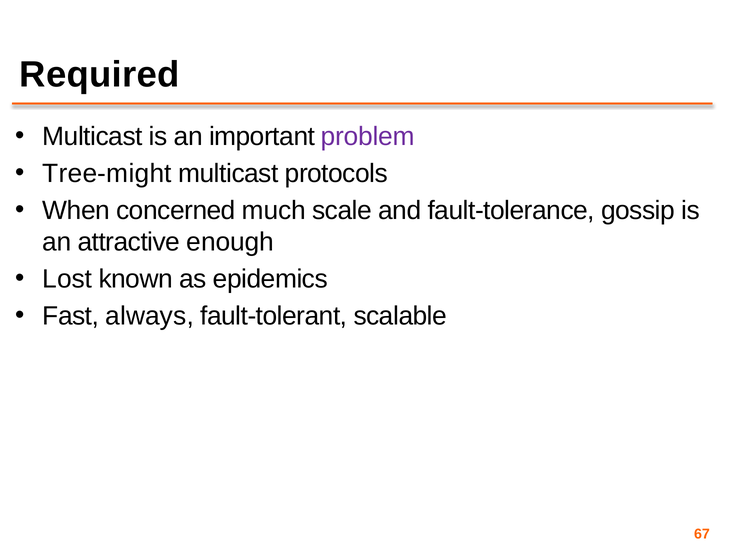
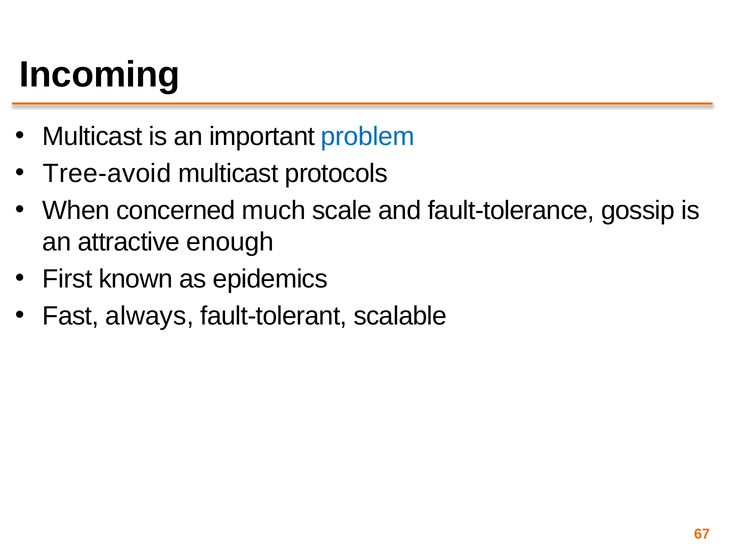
Required: Required -> Incoming
problem colour: purple -> blue
Tree-might: Tree-might -> Tree-avoid
Lost: Lost -> First
